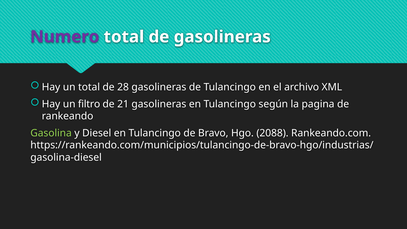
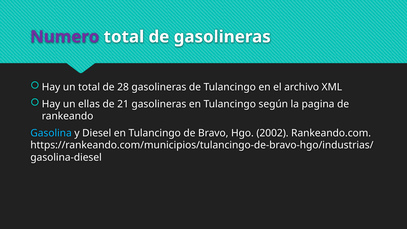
filtro: filtro -> ellas
Gasolina colour: light green -> light blue
2088: 2088 -> 2002
